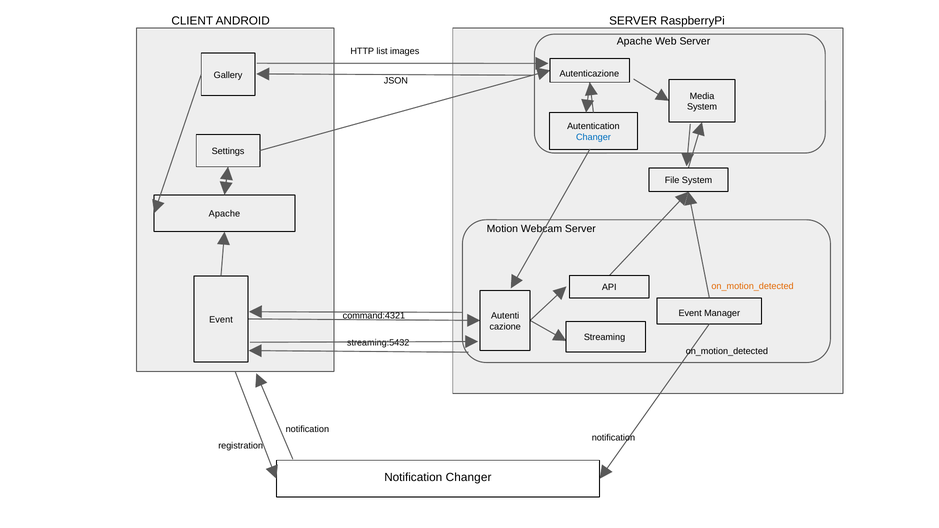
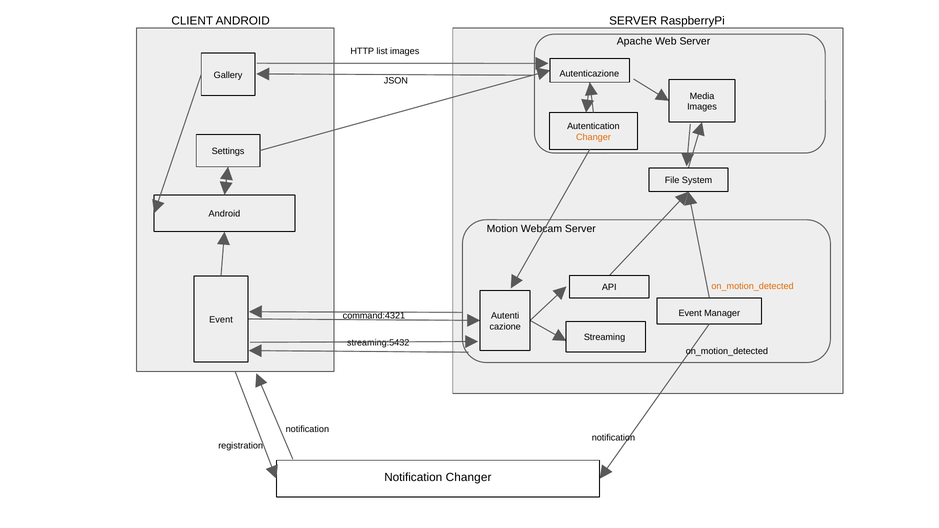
System at (702, 107): System -> Images
Changer at (593, 137) colour: blue -> orange
Apache at (224, 214): Apache -> Android
